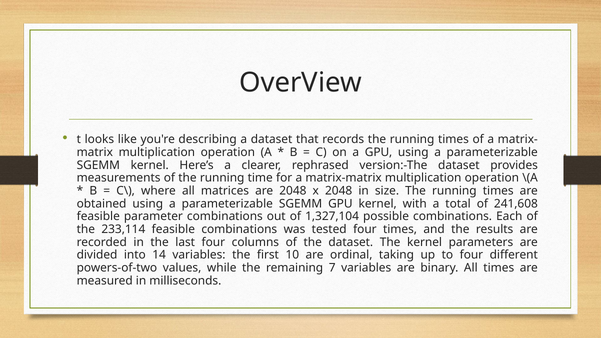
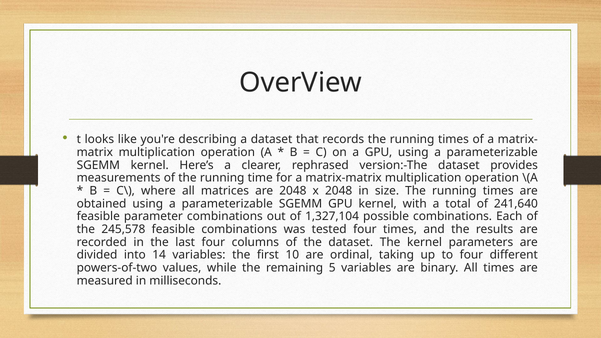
241,608: 241,608 -> 241,640
233,114: 233,114 -> 245,578
7: 7 -> 5
